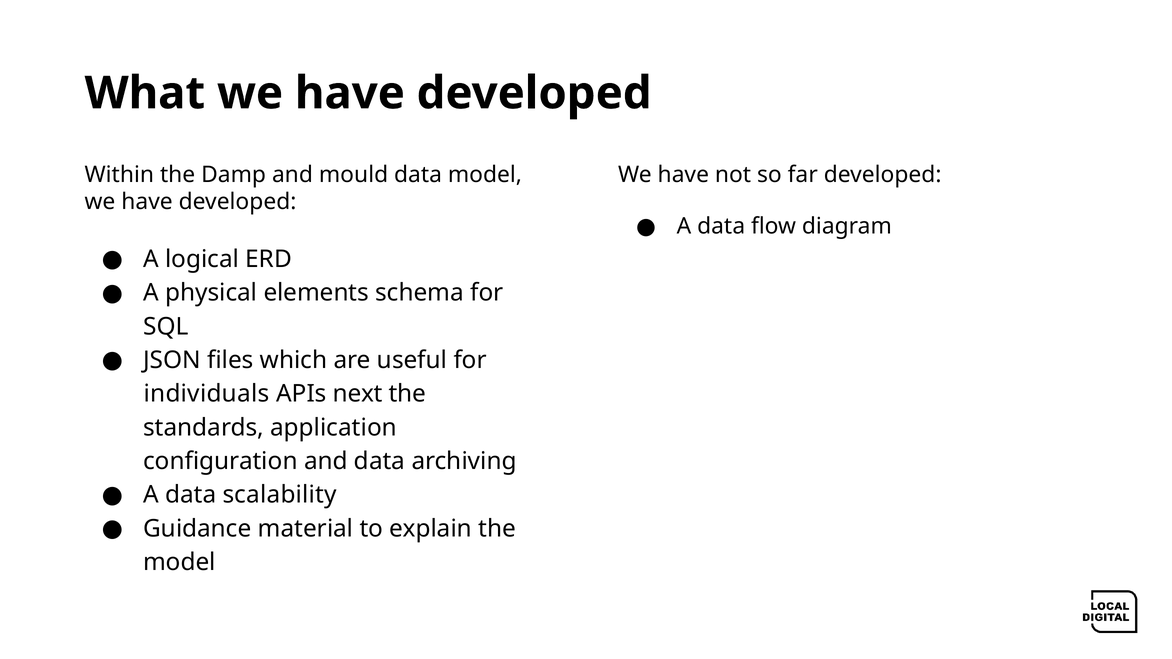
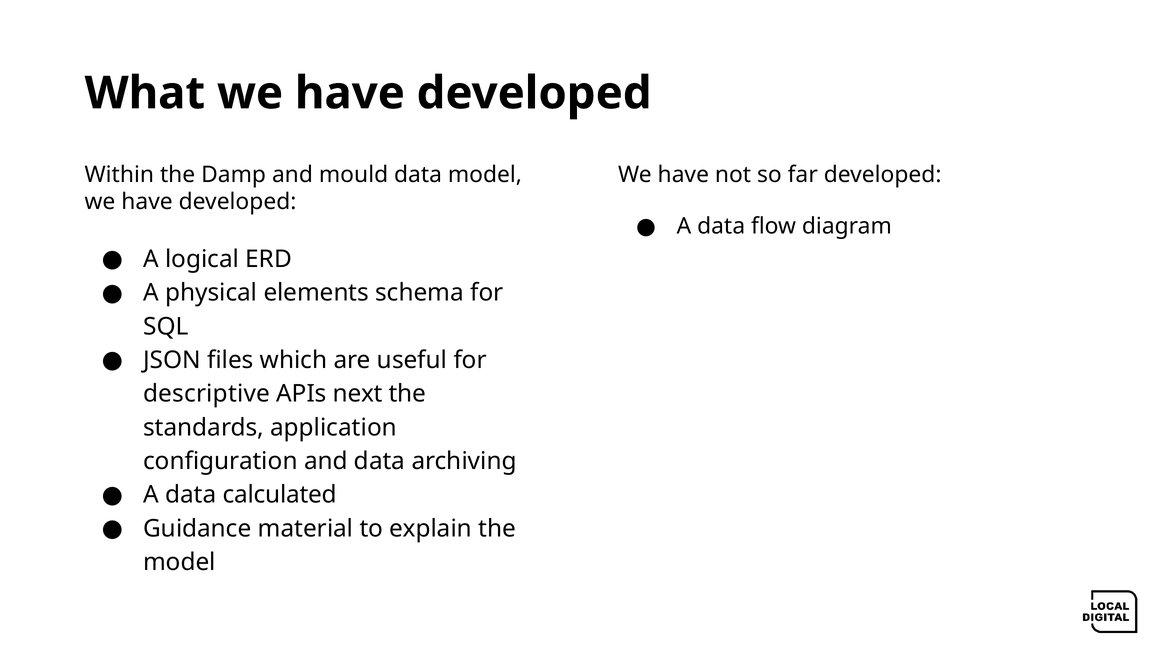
individuals: individuals -> descriptive
scalability: scalability -> calculated
